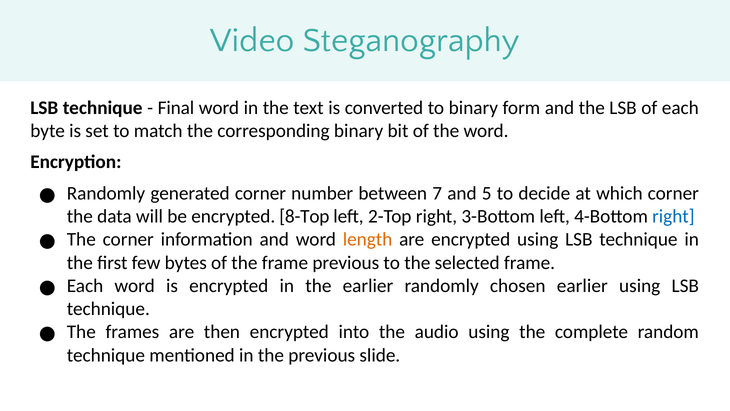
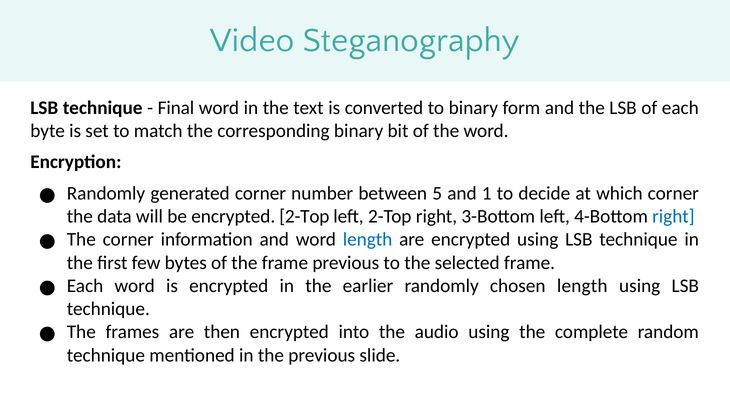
7: 7 -> 5
5: 5 -> 1
encrypted 8-Top: 8-Top -> 2-Top
length at (368, 239) colour: orange -> blue
chosen earlier: earlier -> length
